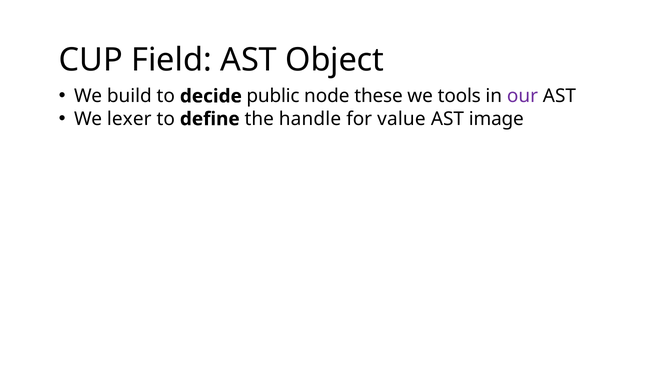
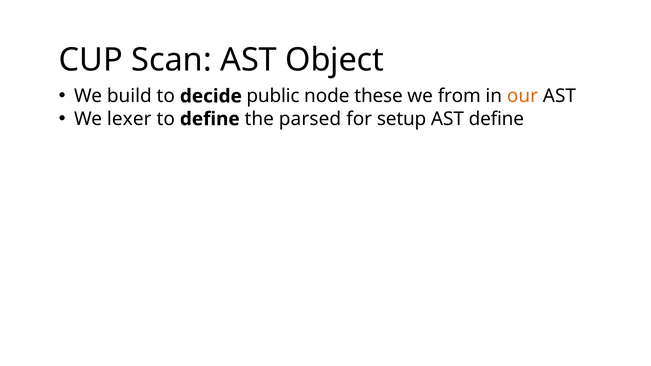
Field: Field -> Scan
tools: tools -> from
our colour: purple -> orange
handle: handle -> parsed
value: value -> setup
AST image: image -> define
